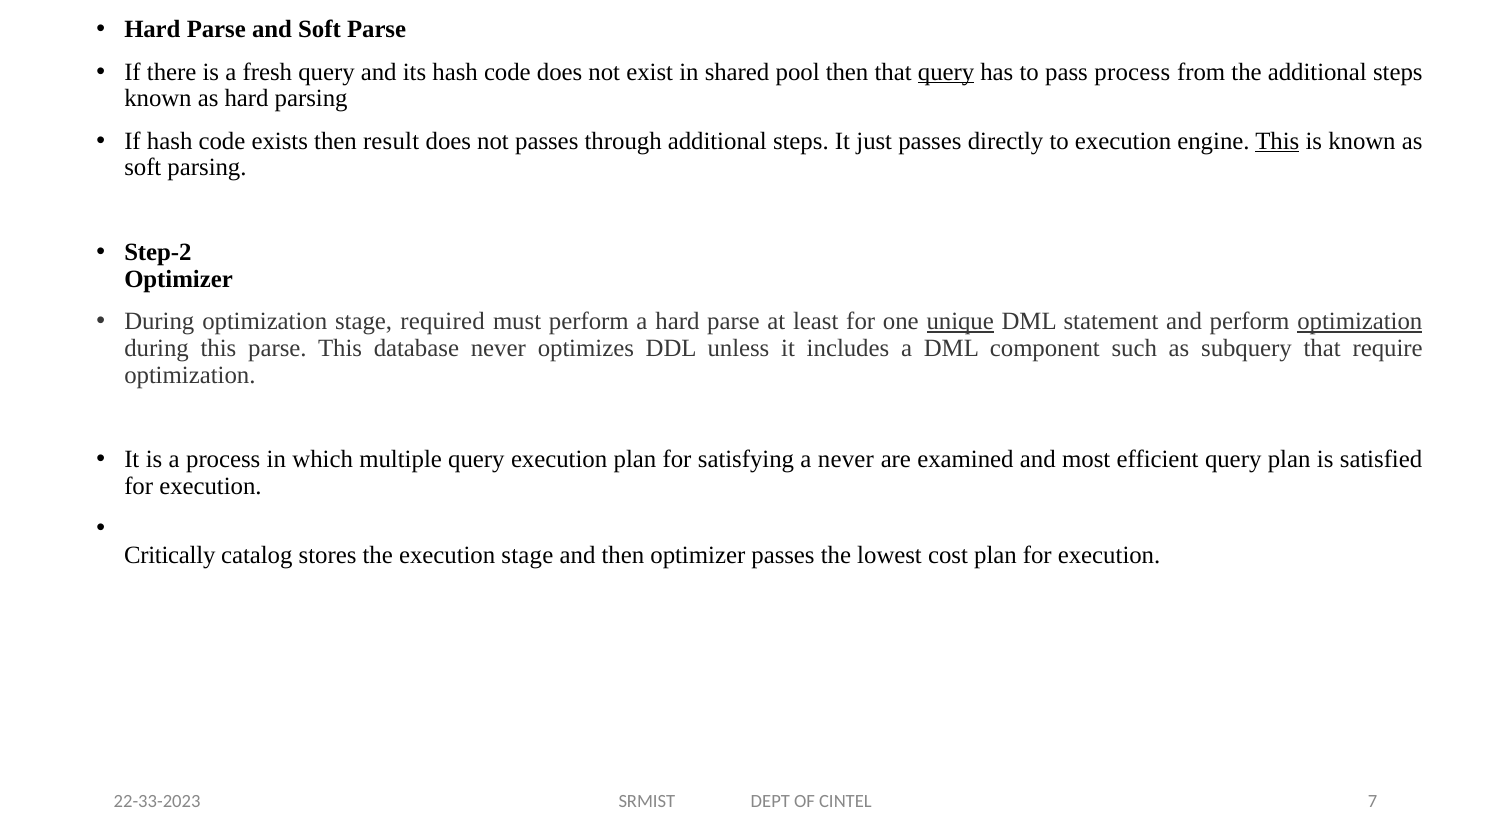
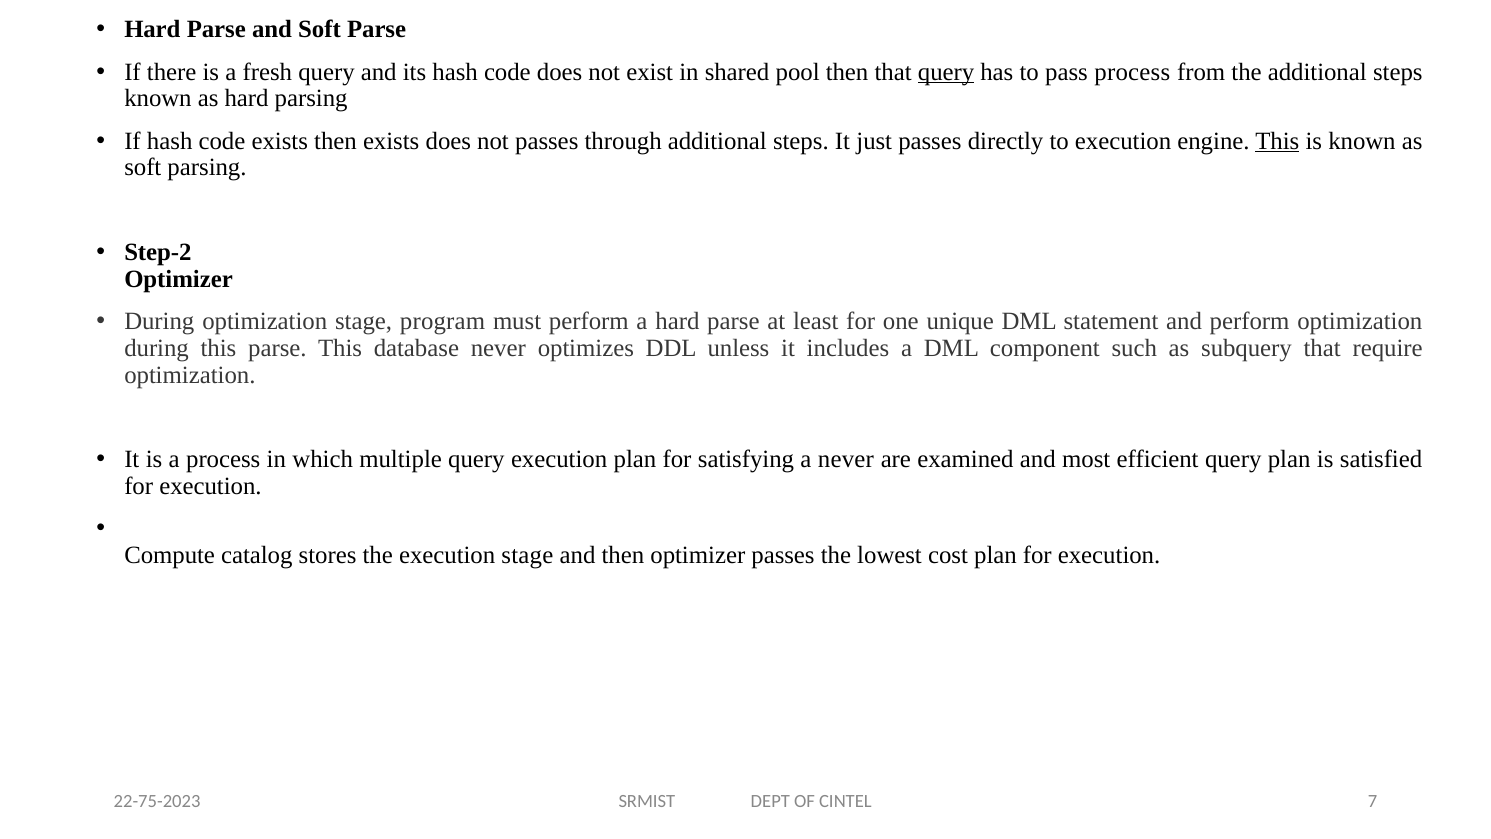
then result: result -> exists
required: required -> program
unique underline: present -> none
optimization at (1360, 321) underline: present -> none
Critically: Critically -> Compute
22-33-2023: 22-33-2023 -> 22-75-2023
